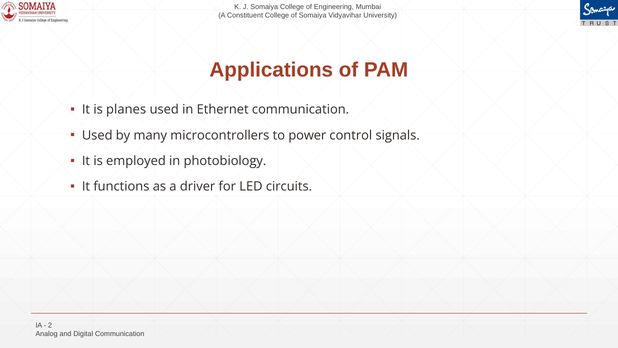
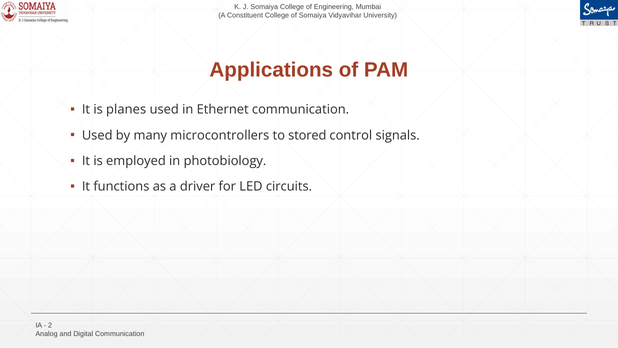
power: power -> stored
